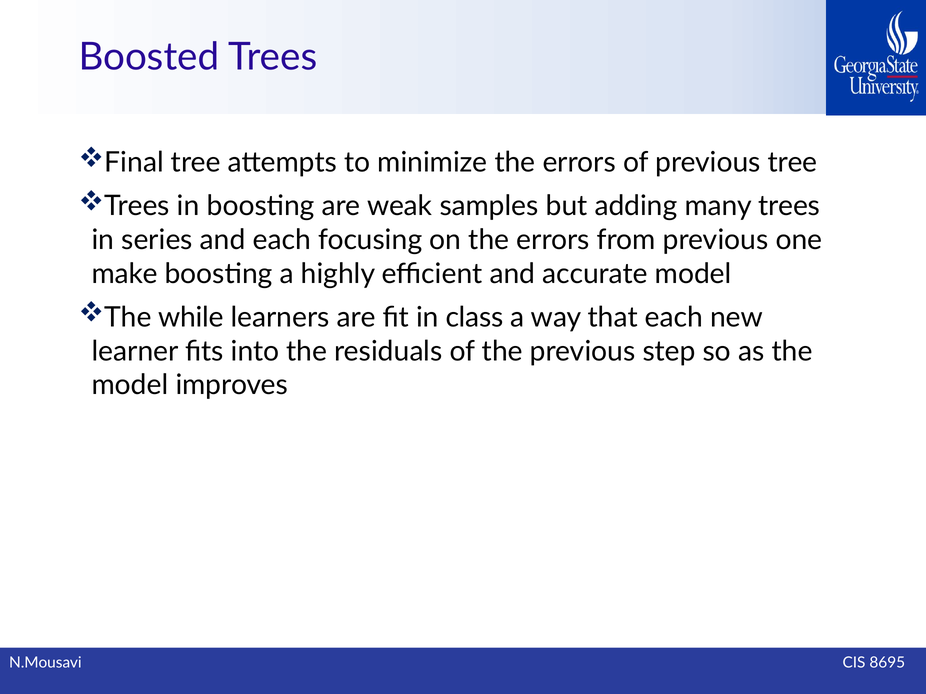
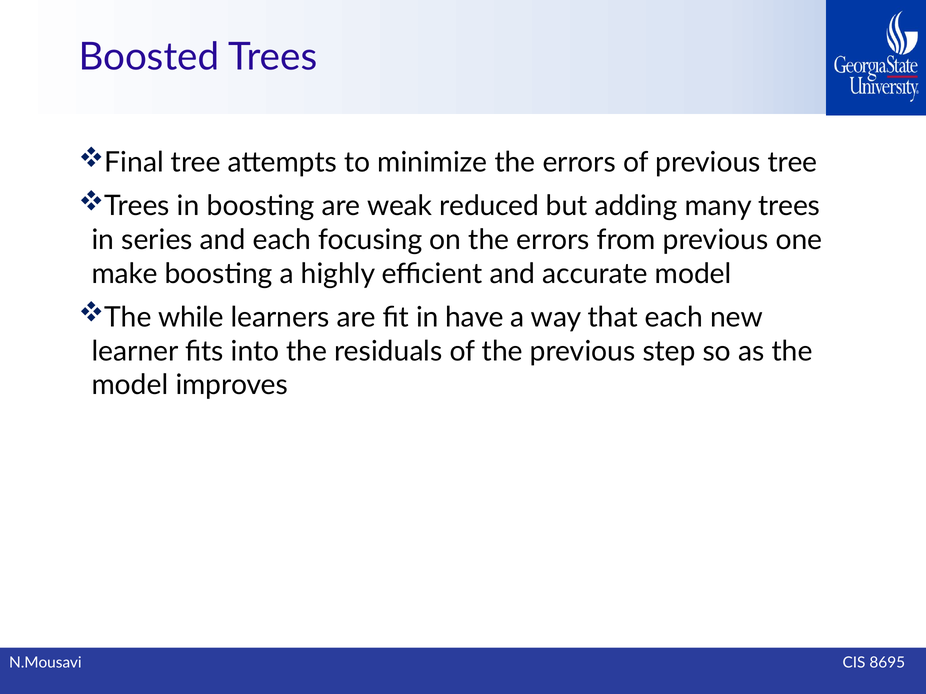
samples: samples -> reduced
class: class -> have
